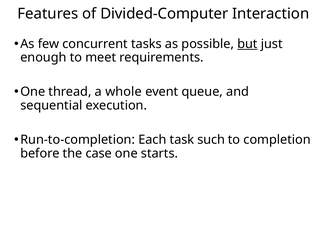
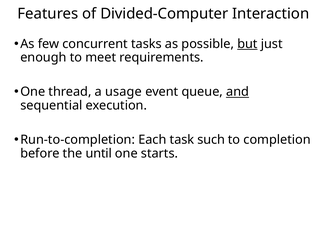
whole: whole -> usage
and underline: none -> present
case: case -> until
